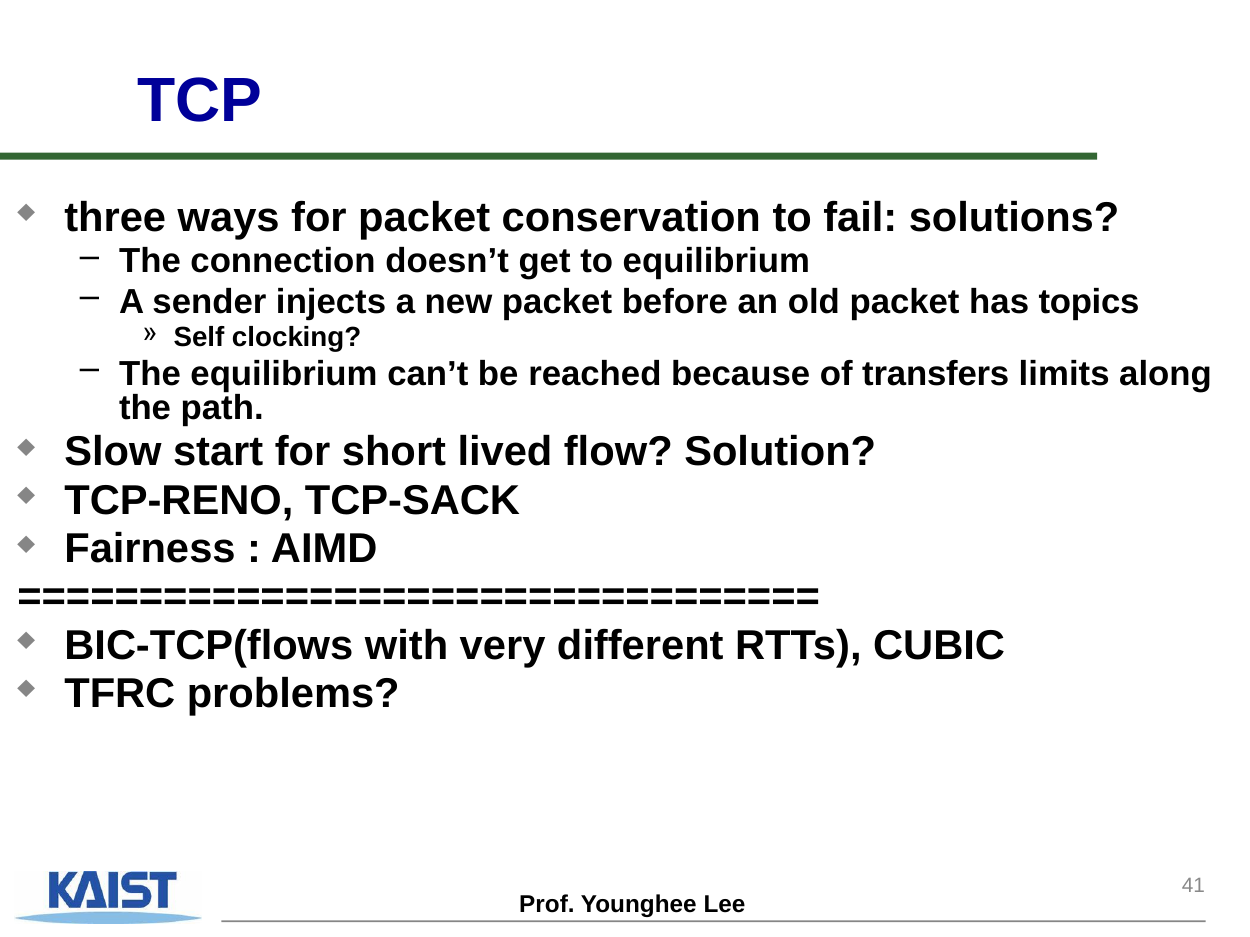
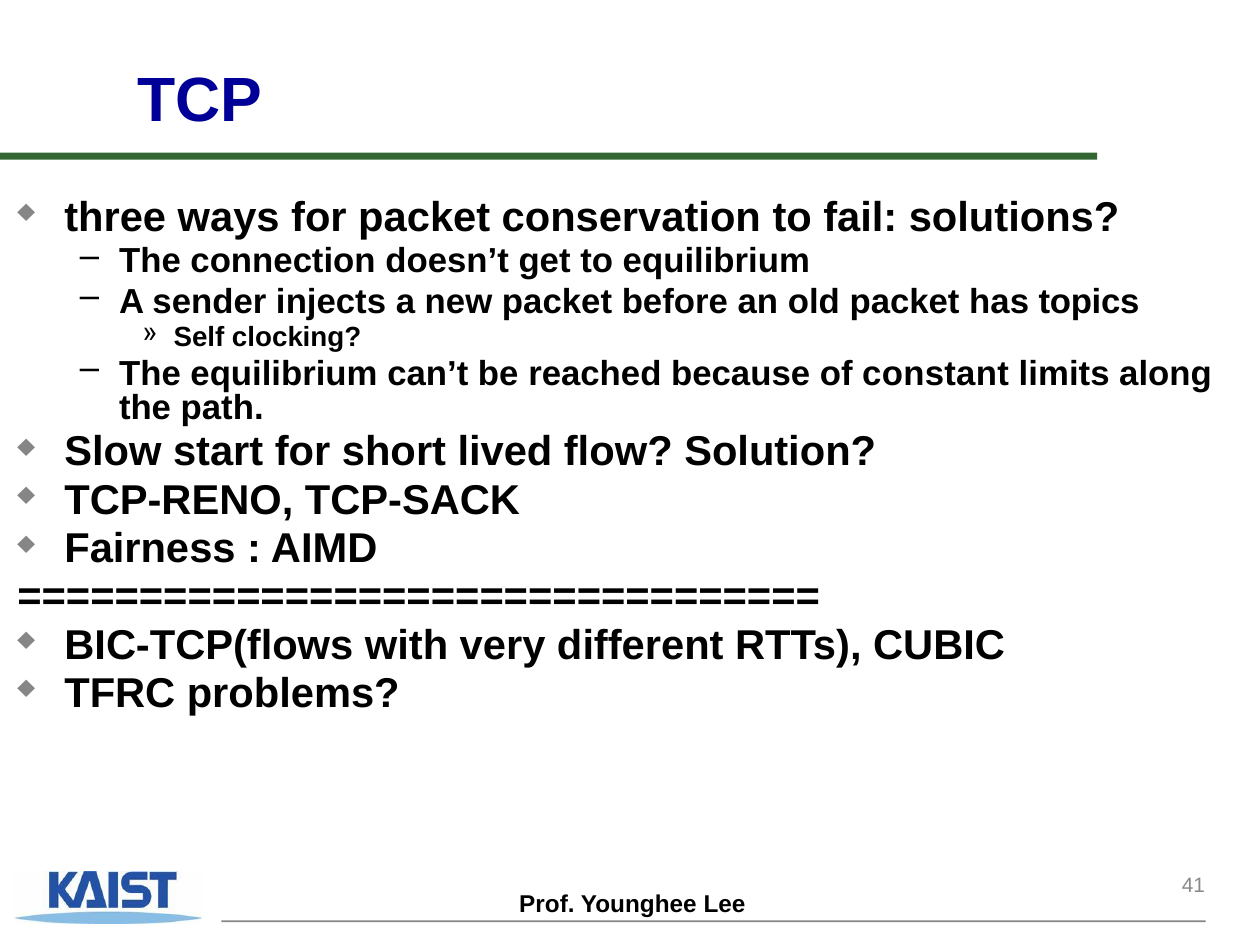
transfers: transfers -> constant
